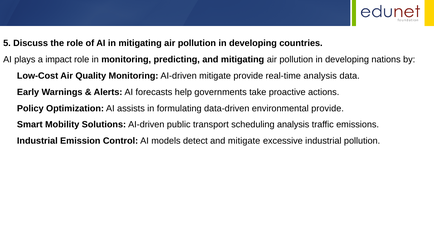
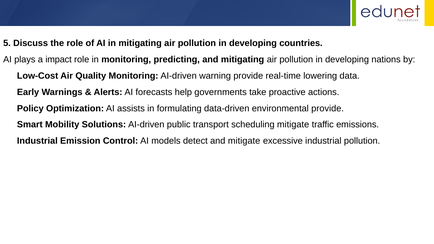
AI-driven mitigate: mitigate -> warning
real-time analysis: analysis -> lowering
scheduling analysis: analysis -> mitigate
